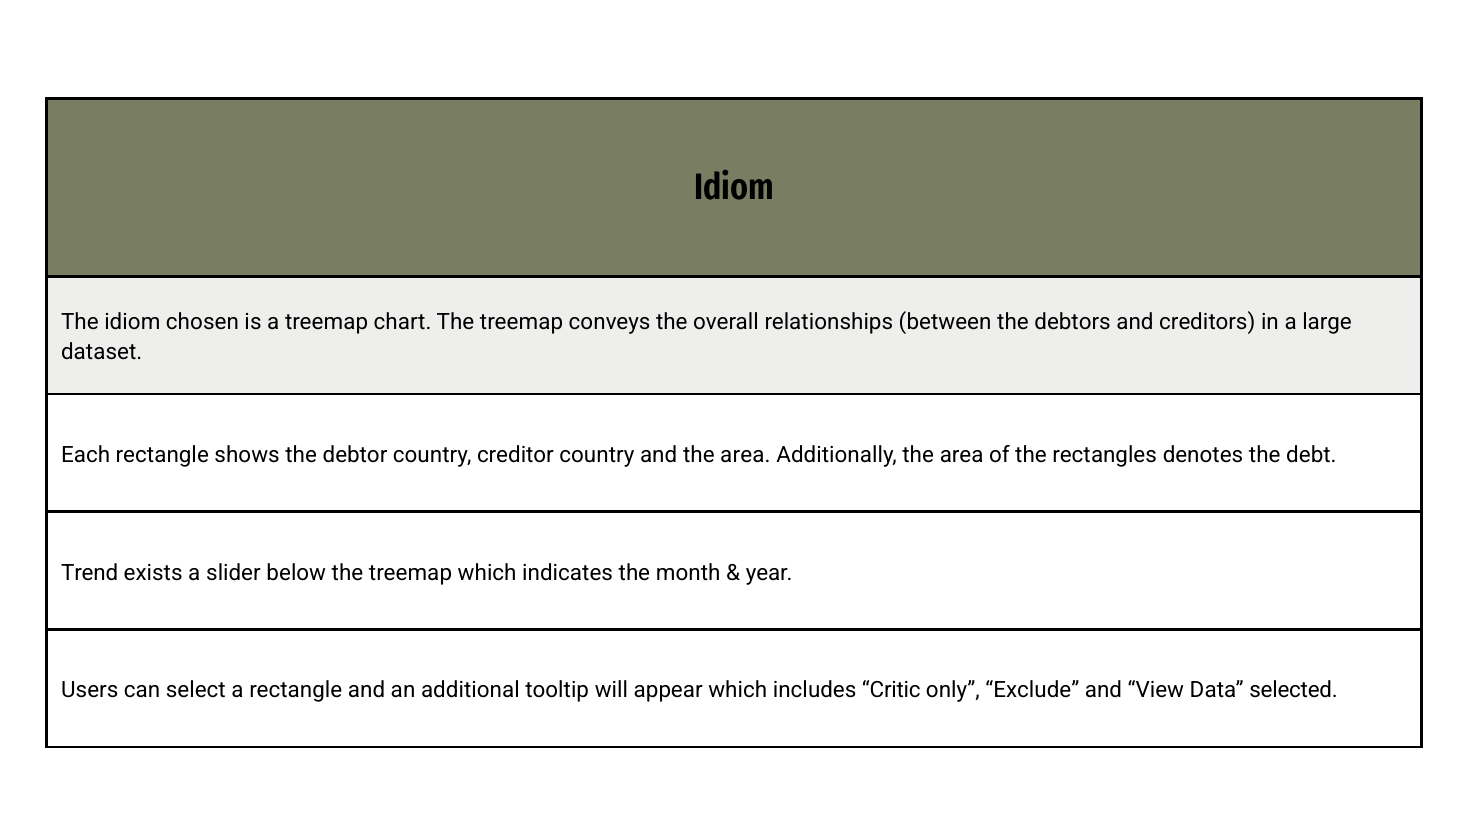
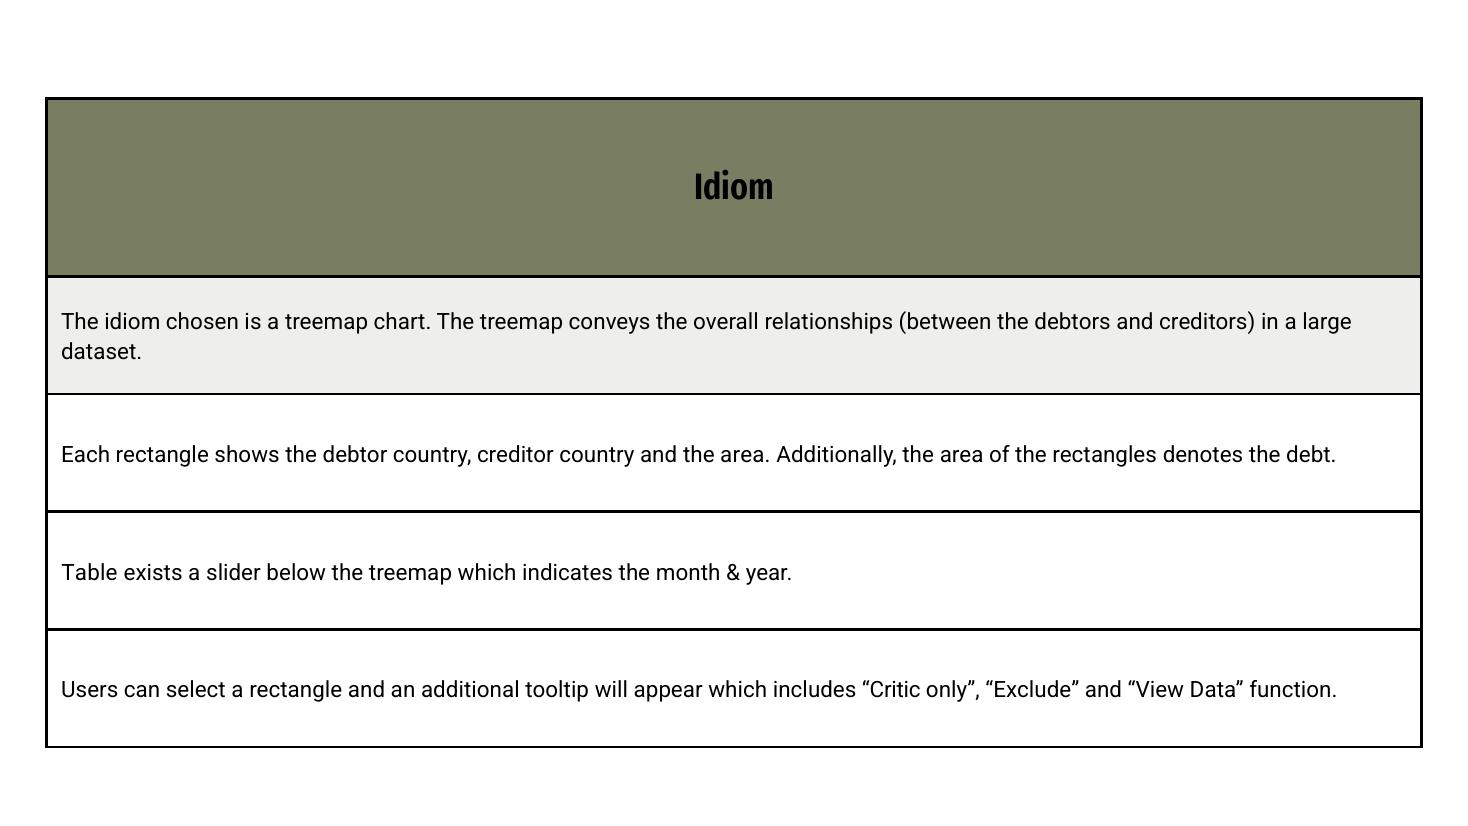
Trend: Trend -> Table
selected: selected -> function
